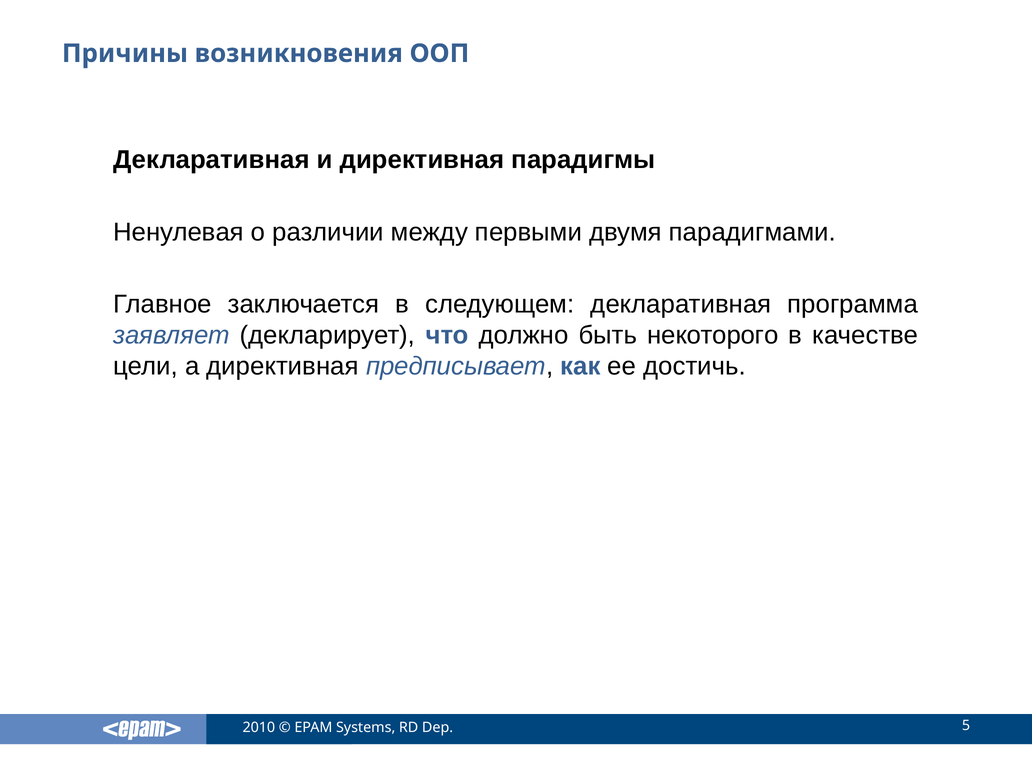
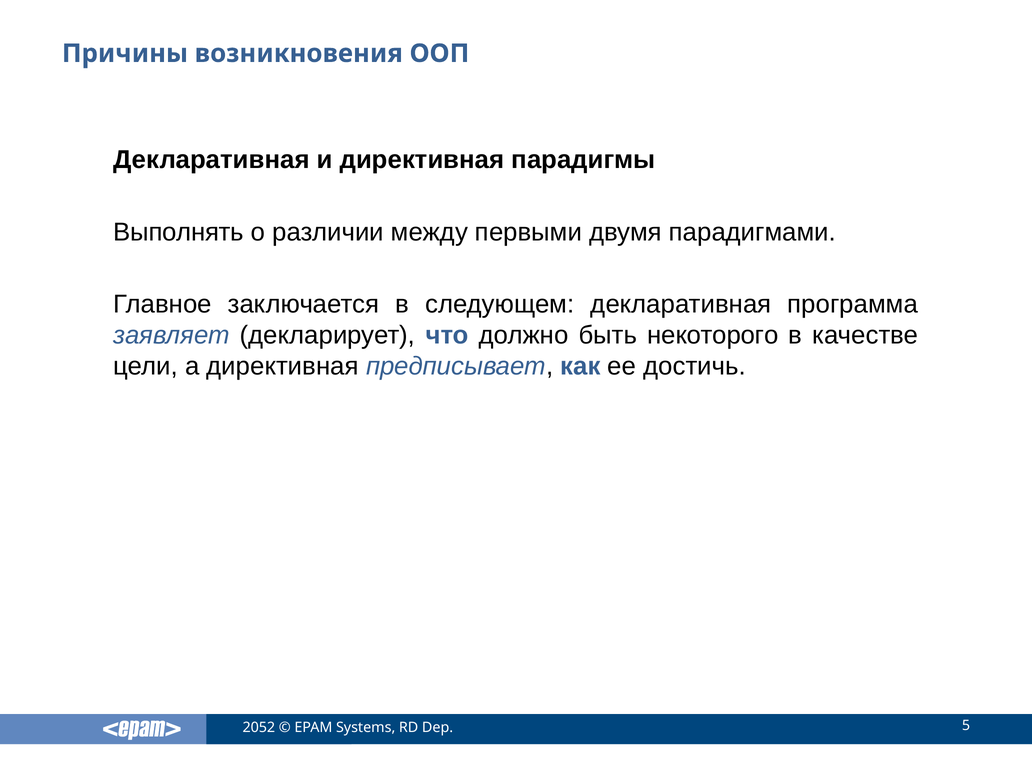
Ненулевая: Ненулевая -> Выполнять
2010: 2010 -> 2052
